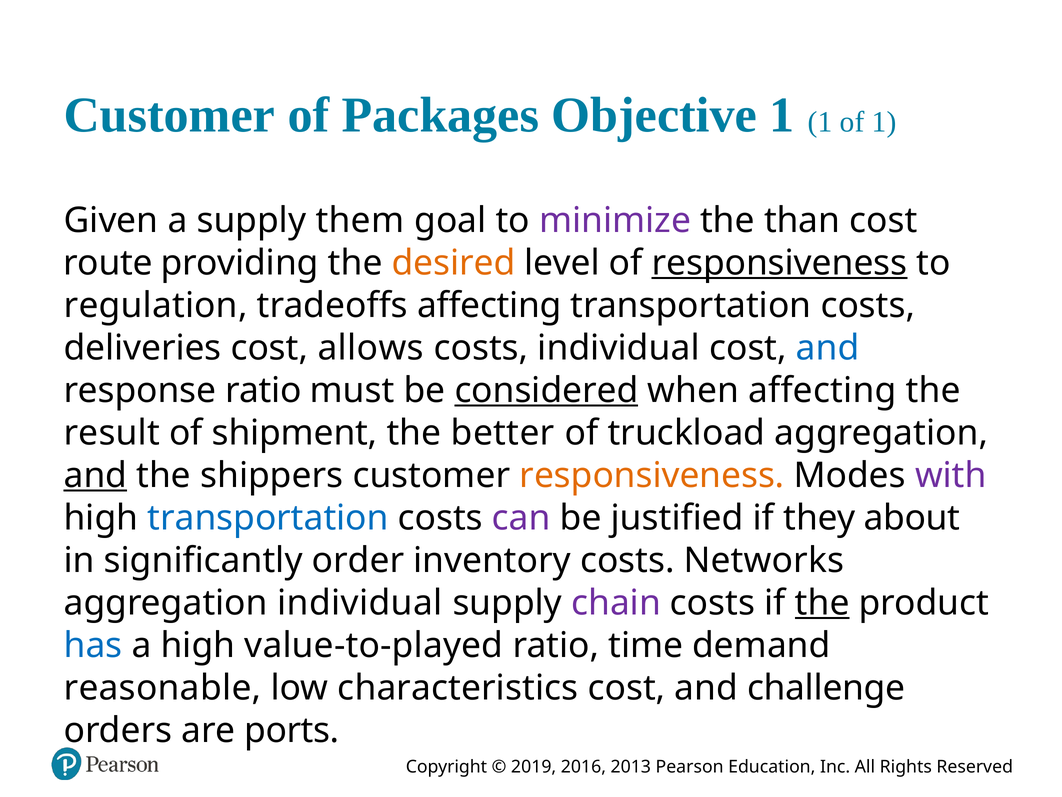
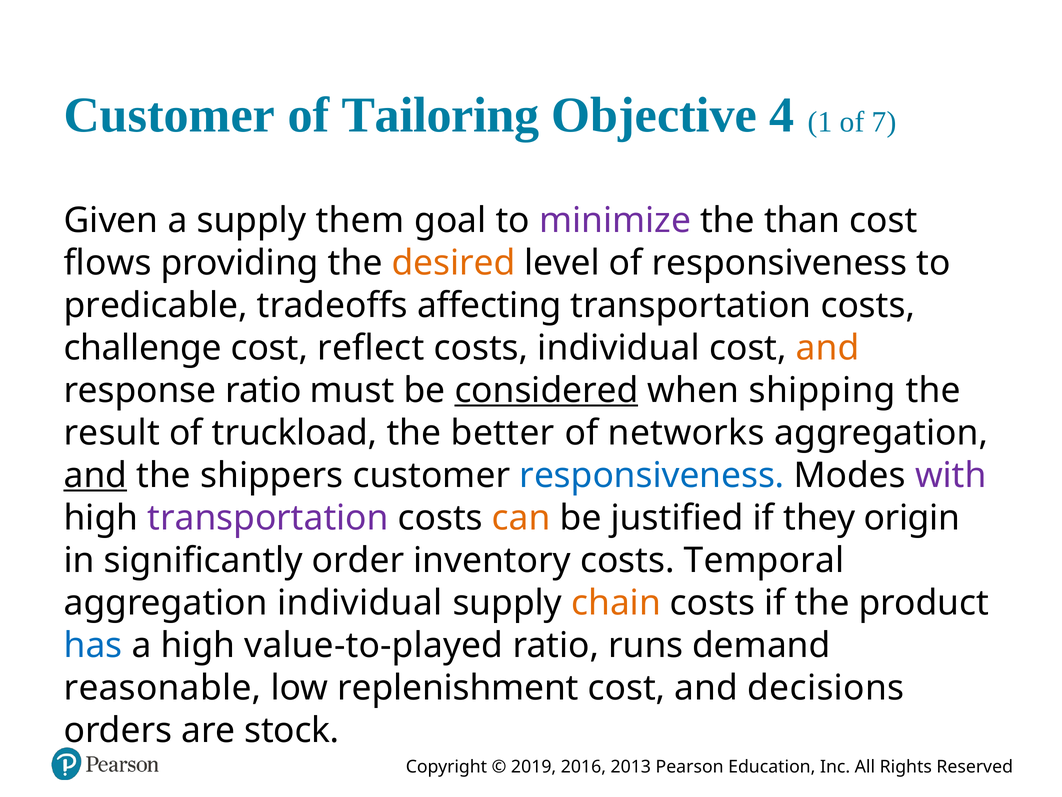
Packages: Packages -> Tailoring
Objective 1: 1 -> 4
of 1: 1 -> 7
route: route -> flows
responsiveness at (780, 263) underline: present -> none
regulation: regulation -> predicable
deliveries: deliveries -> challenge
allows: allows -> reflect
and at (828, 348) colour: blue -> orange
when affecting: affecting -> shipping
shipment: shipment -> truckload
truckload: truckload -> networks
responsiveness at (652, 475) colour: orange -> blue
transportation at (268, 518) colour: blue -> purple
can colour: purple -> orange
about: about -> origin
Networks: Networks -> Temporal
chain colour: purple -> orange
the at (822, 603) underline: present -> none
time: time -> runs
characteristics: characteristics -> replenishment
challenge: challenge -> decisions
ports: ports -> stock
